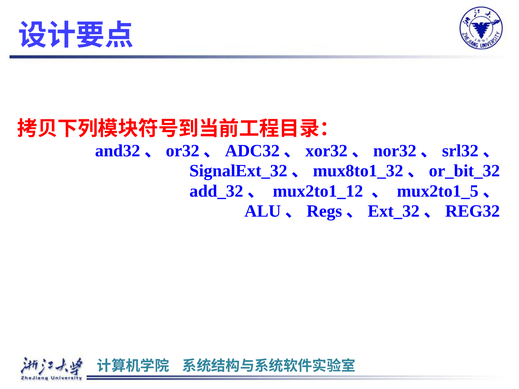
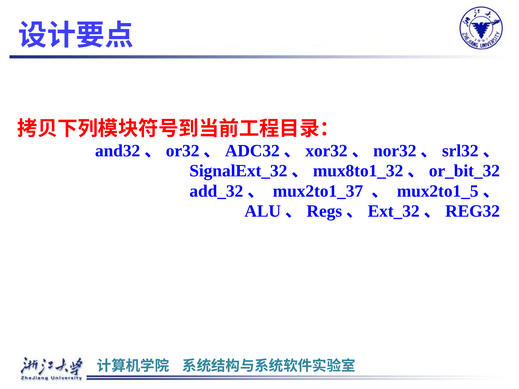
mux2to1_12: mux2to1_12 -> mux2to1_37
